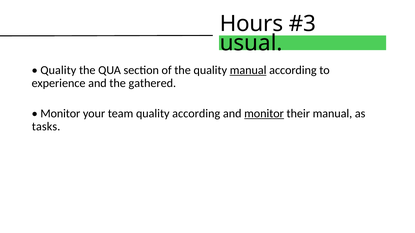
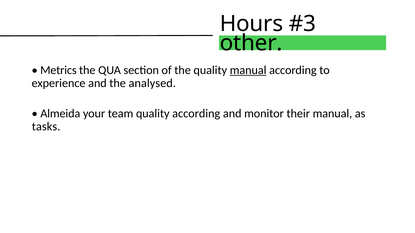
usual: usual -> other
Quality at (58, 70): Quality -> Metrics
gathered: gathered -> analysed
Monitor at (60, 114): Monitor -> Almeida
monitor at (264, 114) underline: present -> none
